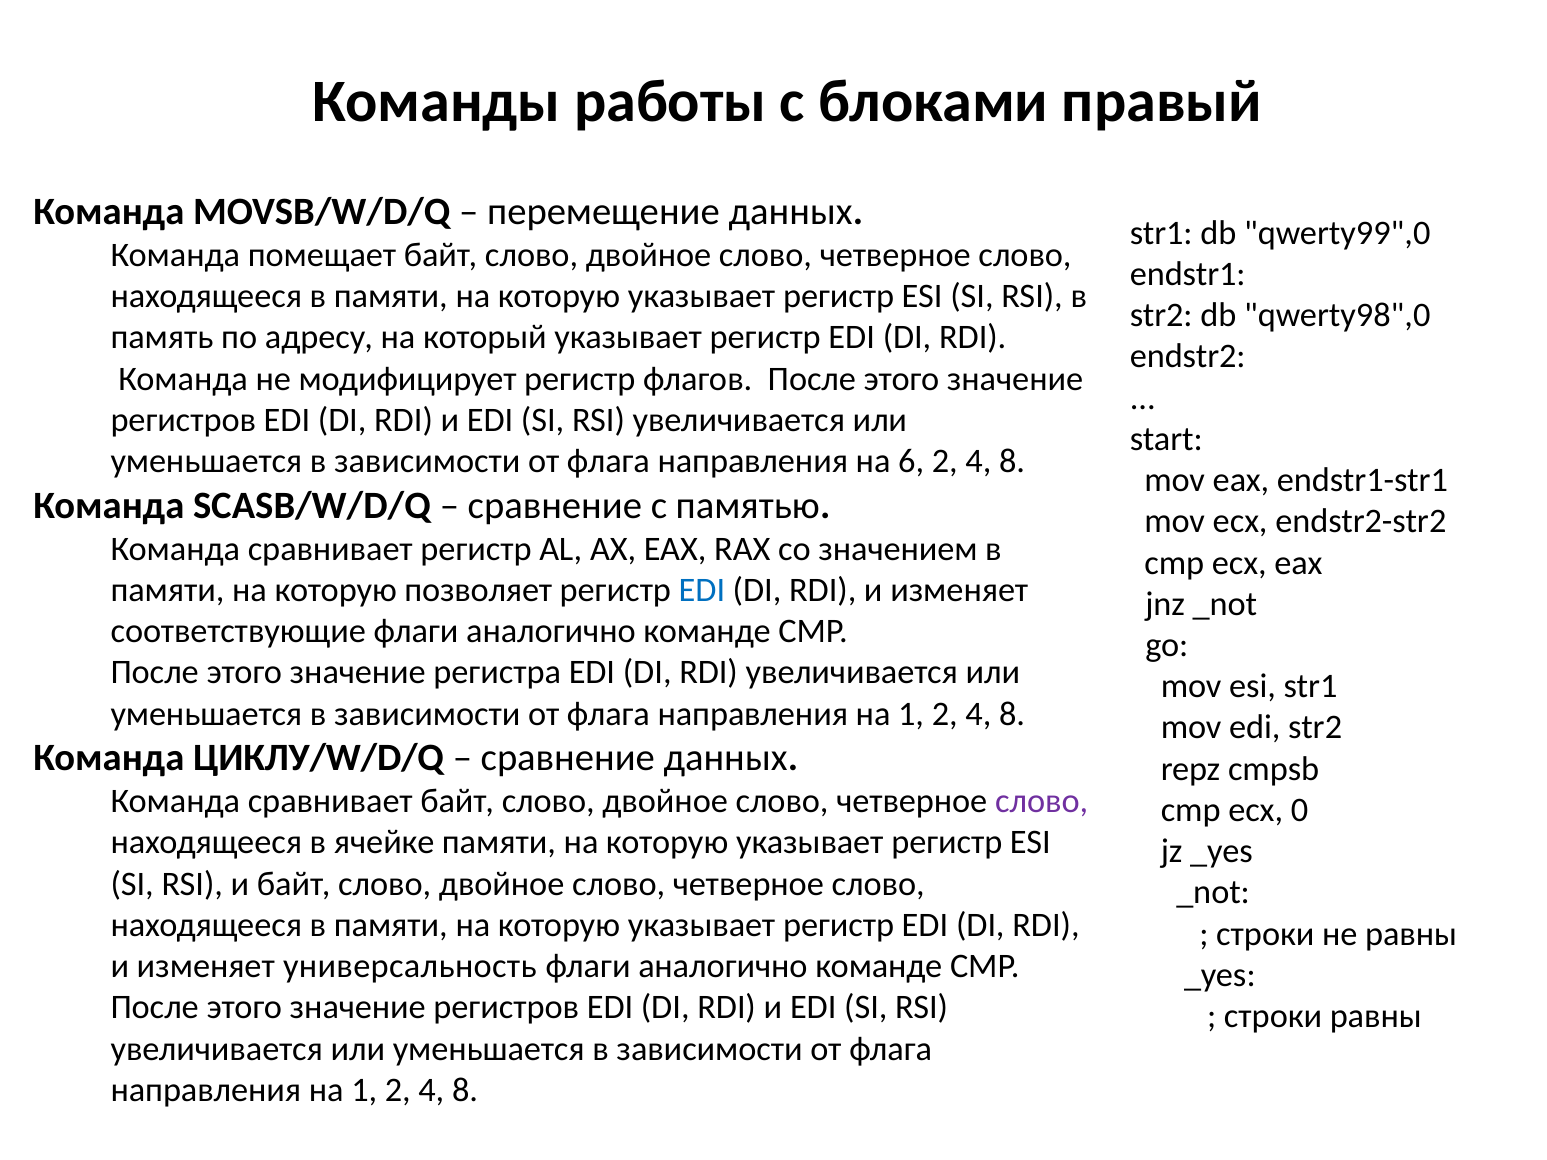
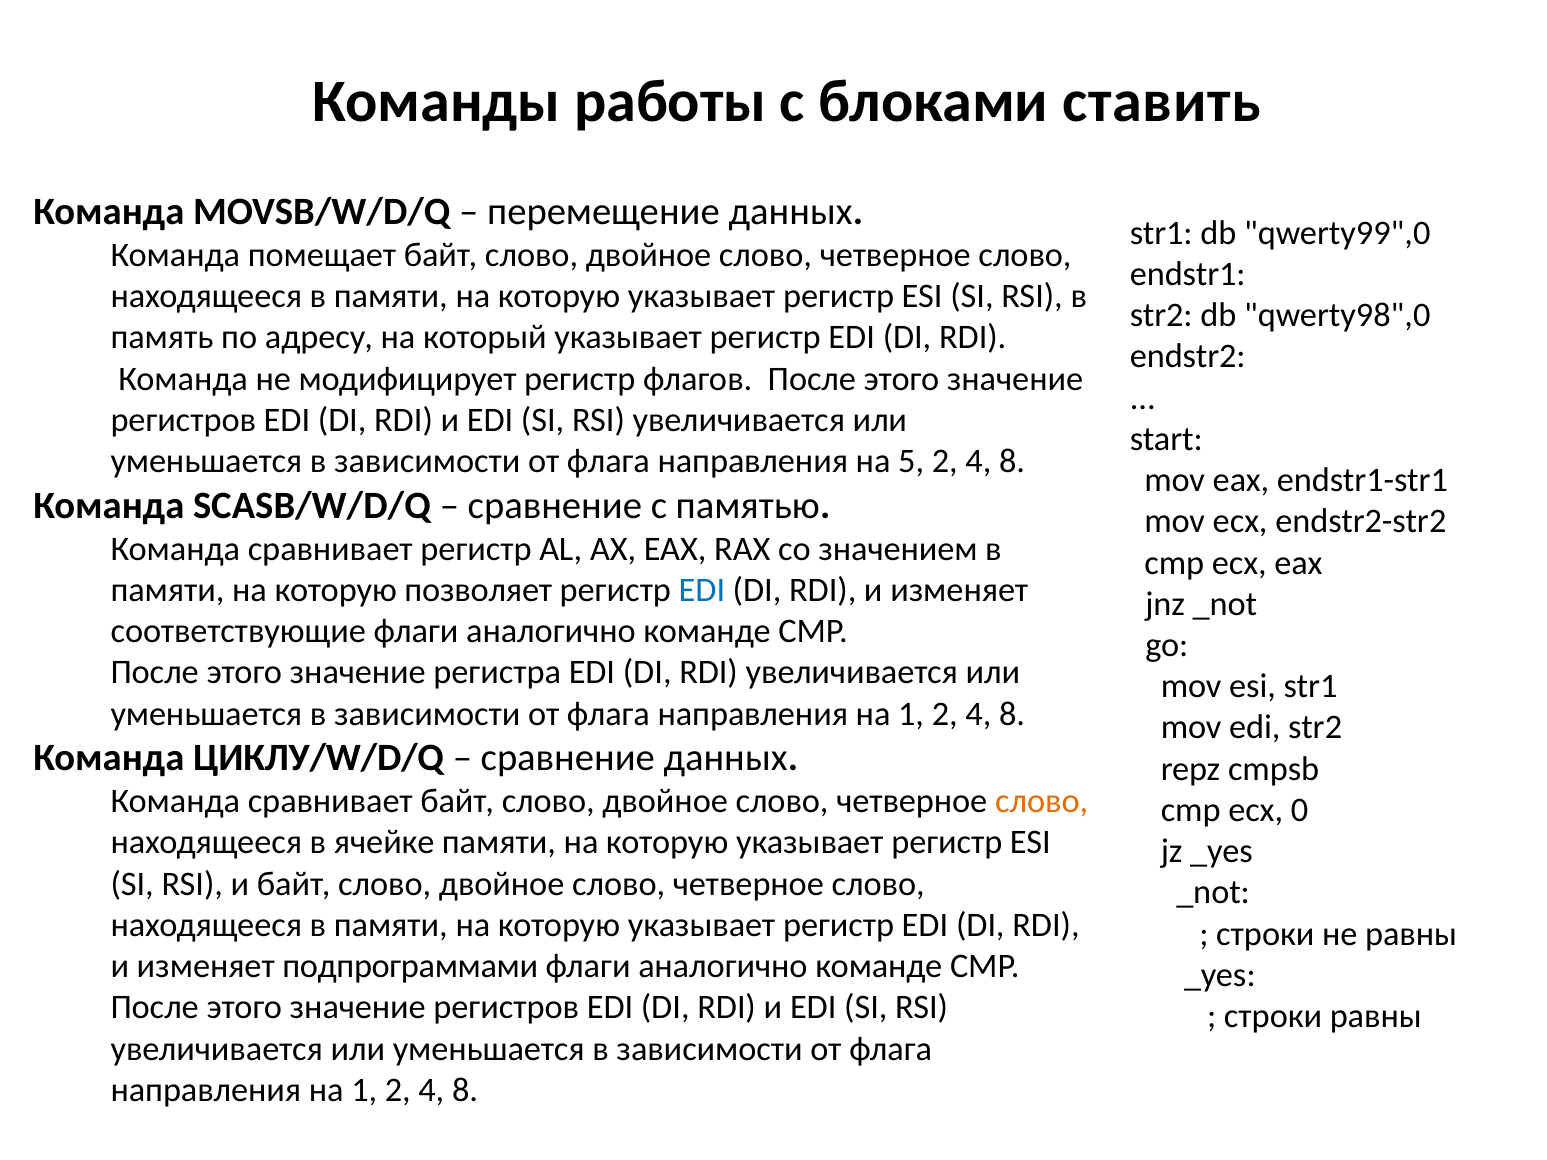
правый: правый -> ставить
6: 6 -> 5
слово at (1042, 802) colour: purple -> orange
универсальность: универсальность -> подпрограммами
